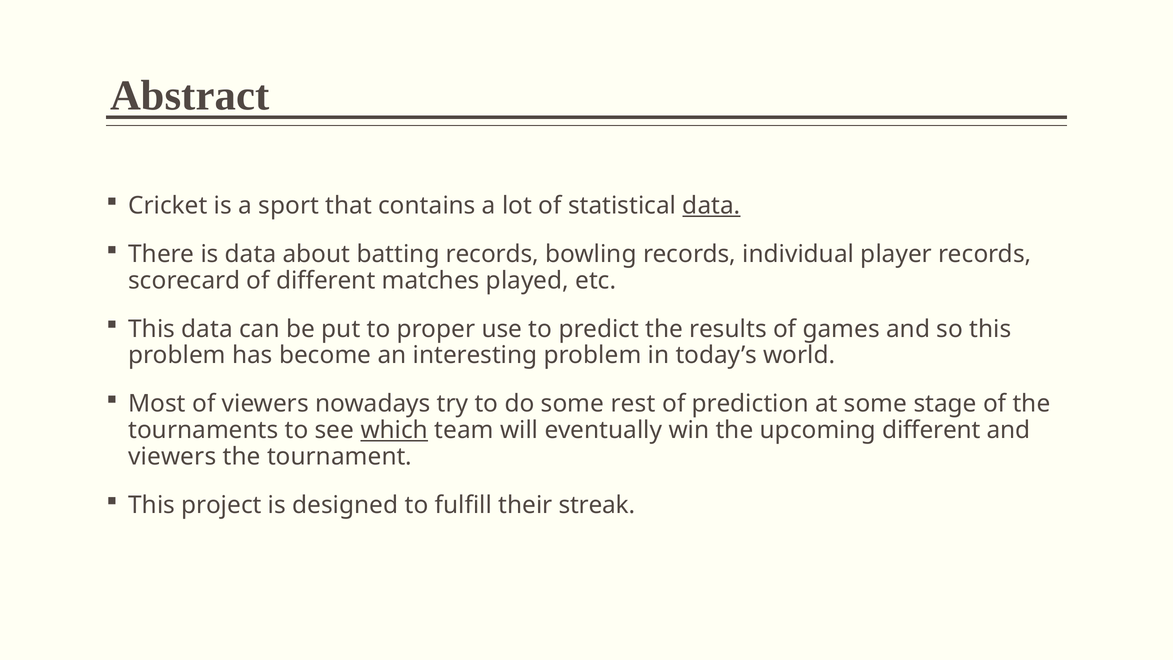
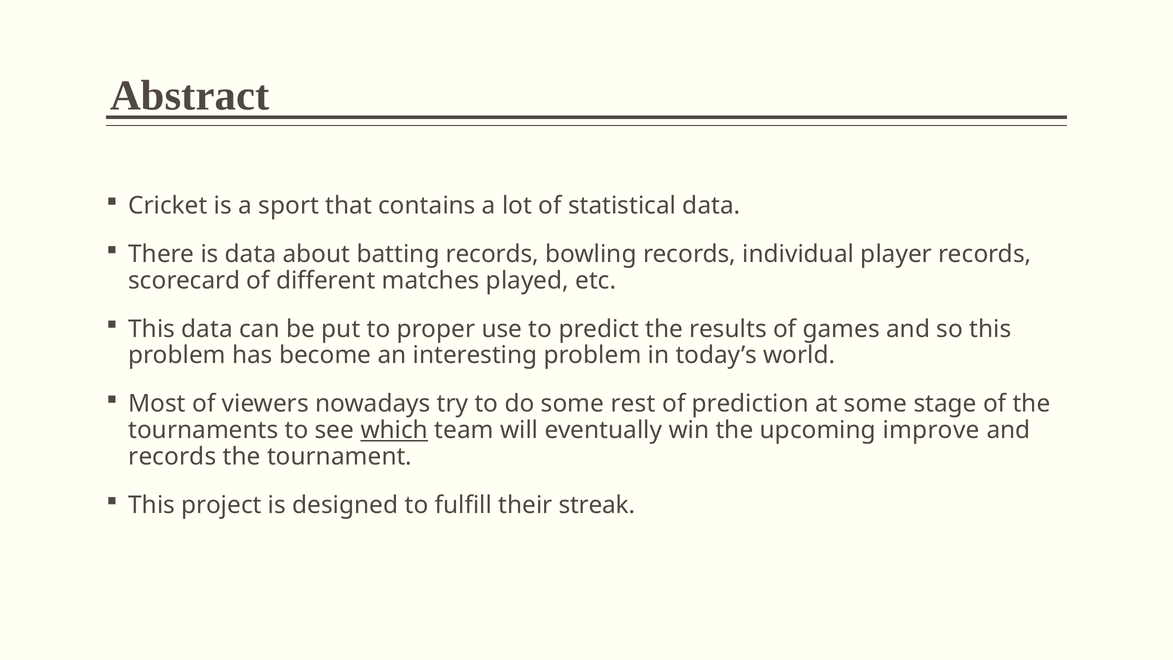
data at (711, 206) underline: present -> none
upcoming different: different -> improve
viewers at (172, 457): viewers -> records
